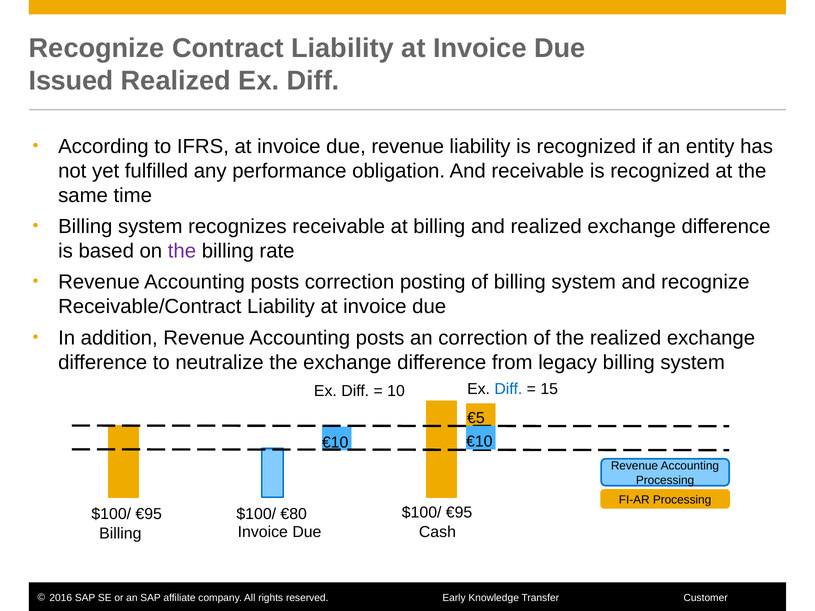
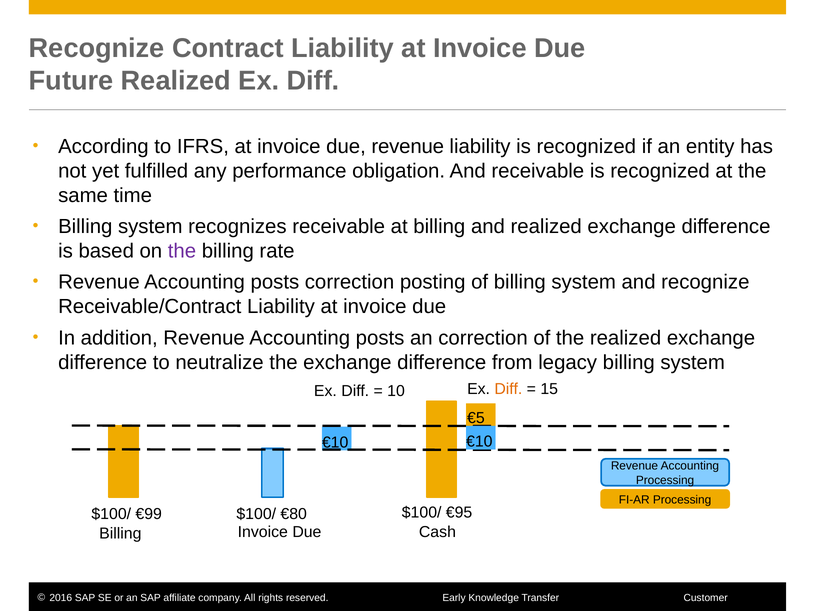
Issued: Issued -> Future
Diff at (508, 389) colour: blue -> orange
€95 at (149, 514): €95 -> €99
